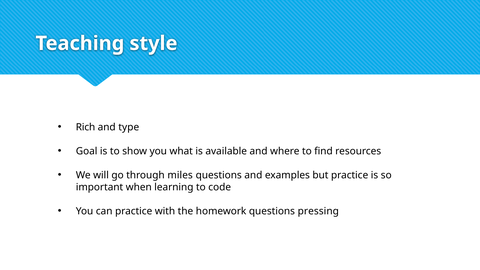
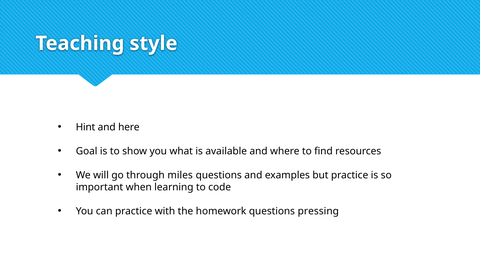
Rich: Rich -> Hint
type: type -> here
